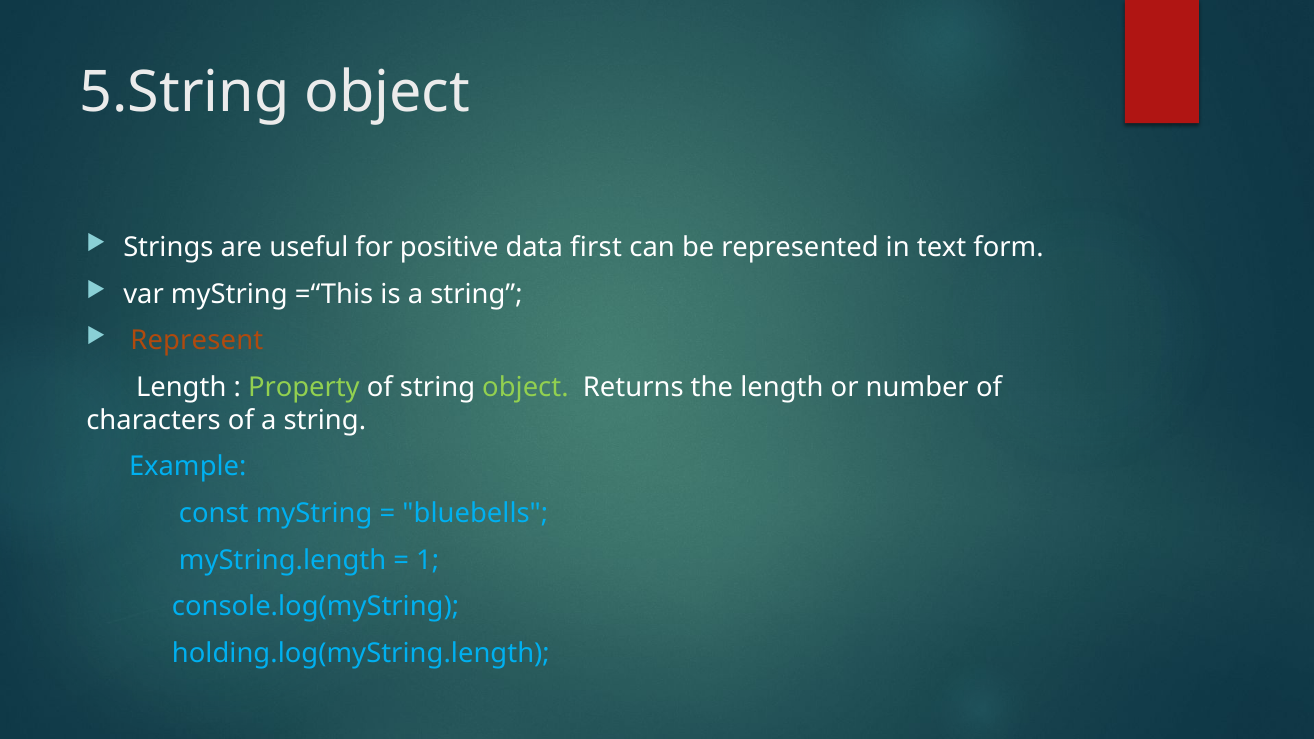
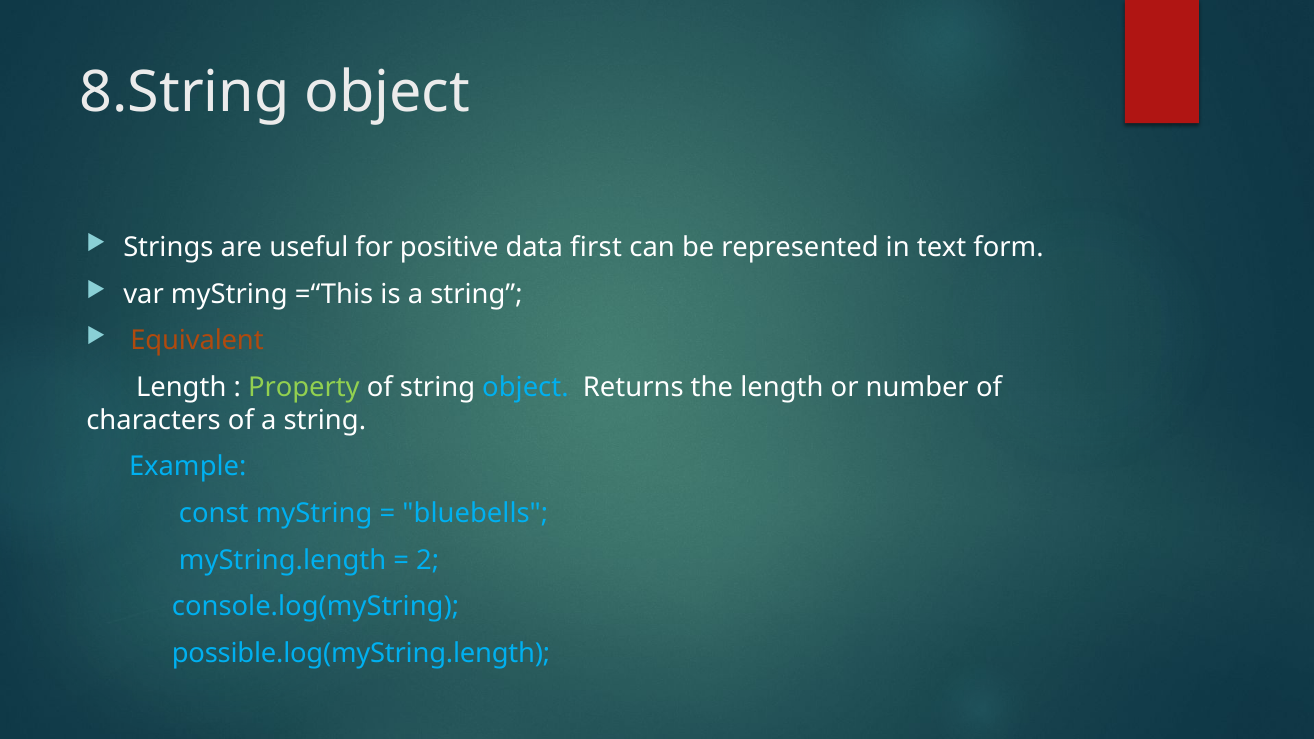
5.String: 5.String -> 8.String
Represent: Represent -> Equivalent
object at (525, 387) colour: light green -> light blue
1: 1 -> 2
holding.log(myString.length: holding.log(myString.length -> possible.log(myString.length
